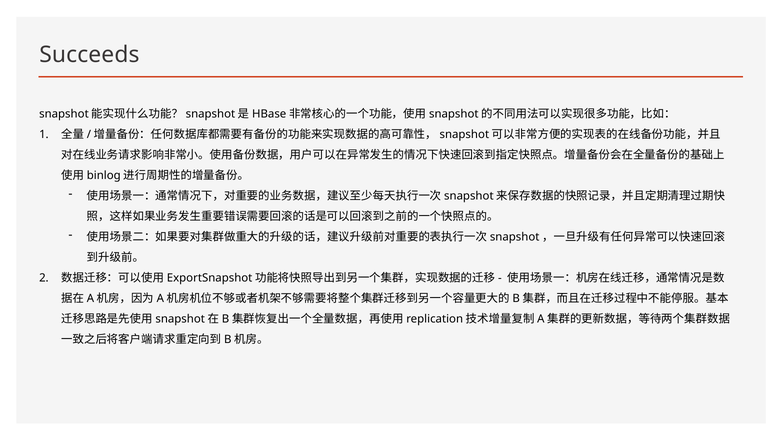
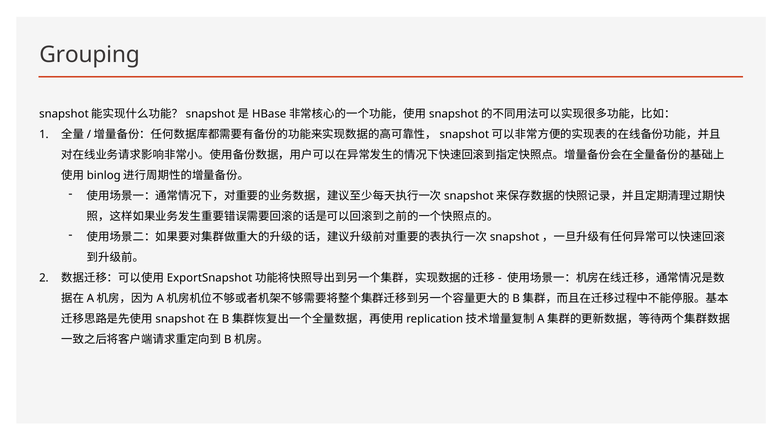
Succeeds: Succeeds -> Grouping
